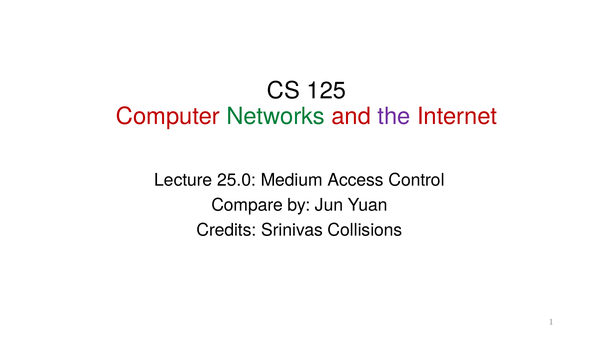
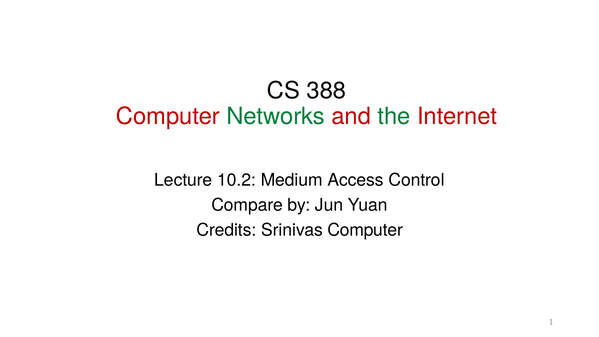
125: 125 -> 388
the colour: purple -> green
25.0: 25.0 -> 10.2
Srinivas Collisions: Collisions -> Computer
